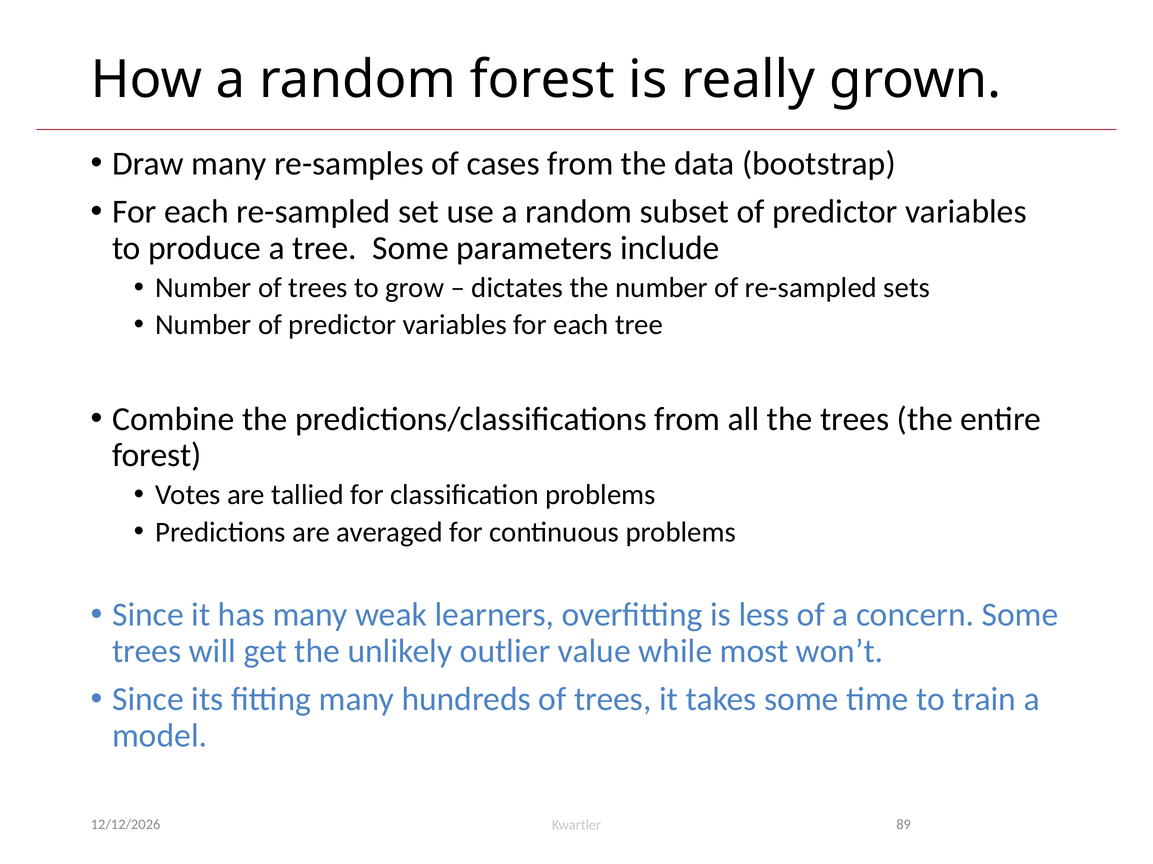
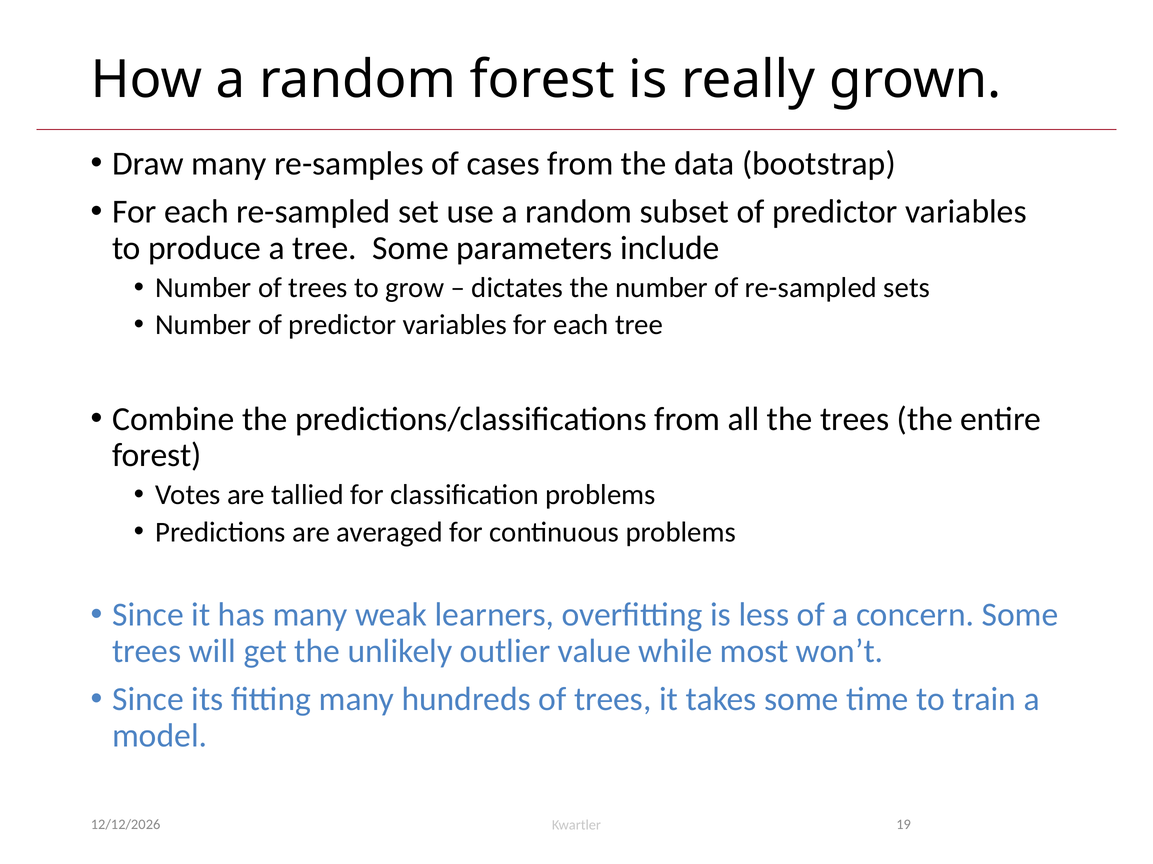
89: 89 -> 19
